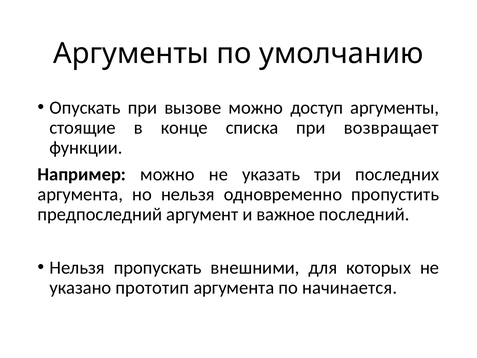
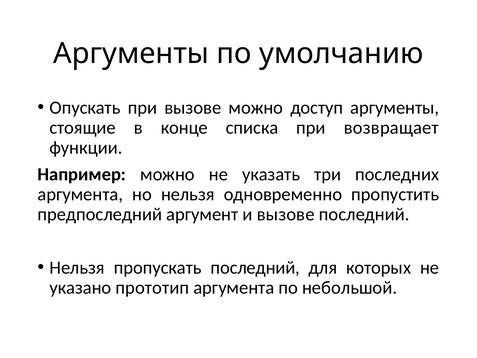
и важное: важное -> вызове
пропускать внешними: внешними -> последний
начинается: начинается -> небольшой
